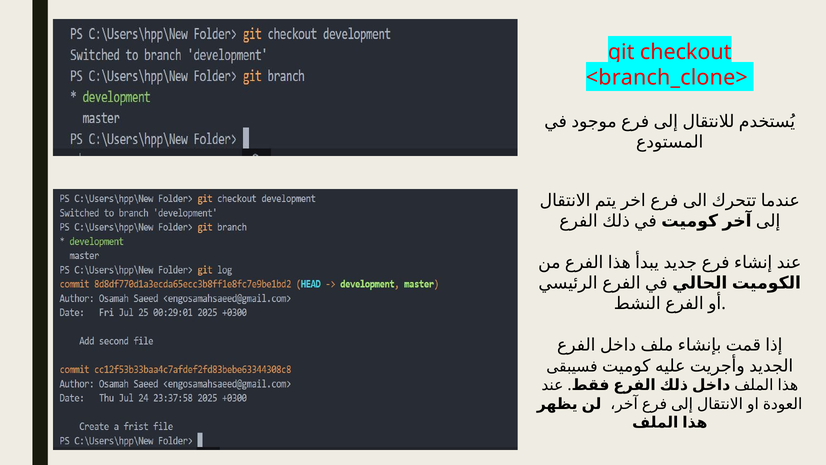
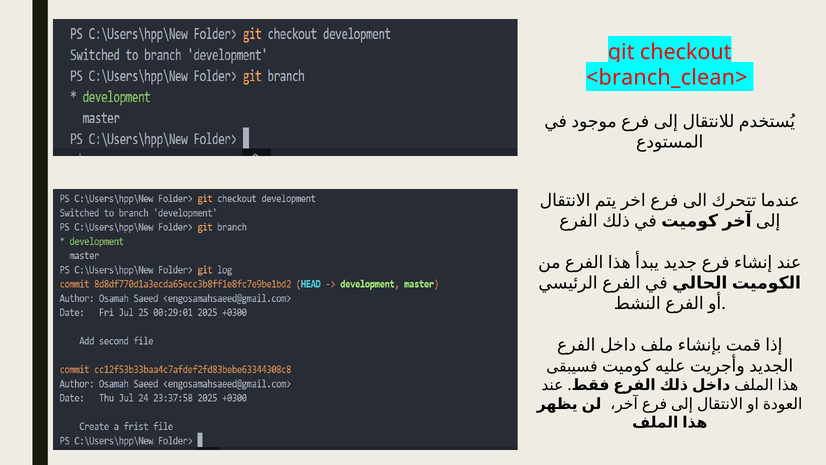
<branch_clone>: <branch_clone> -> <branch_clean>
